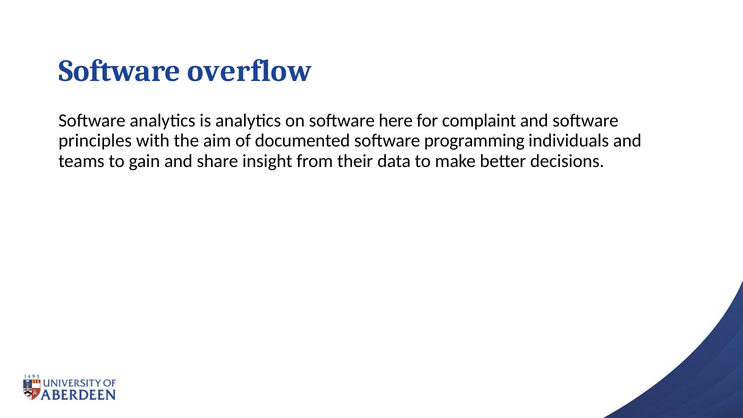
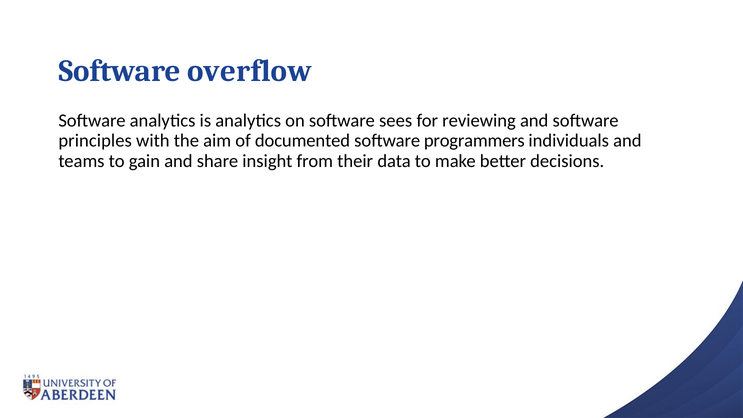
here: here -> sees
complaint: complaint -> reviewing
programming: programming -> programmers
